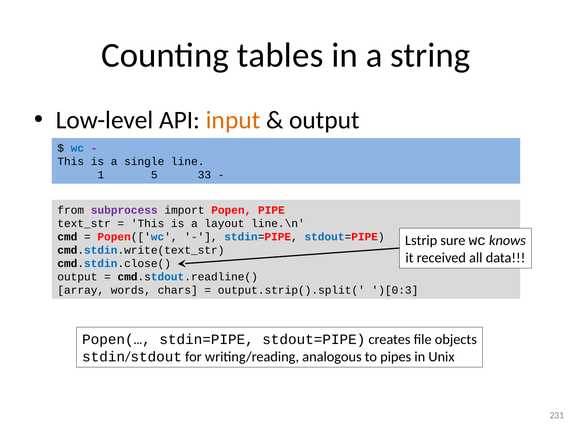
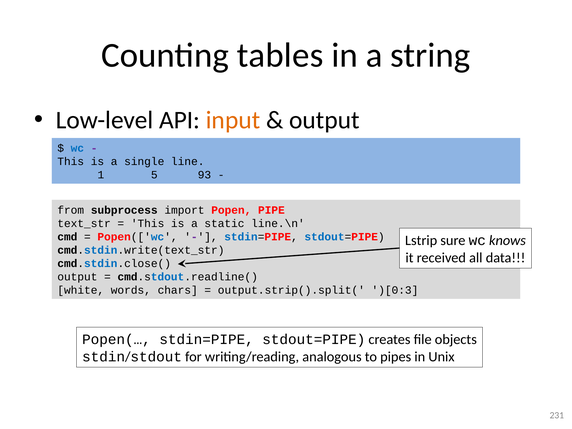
33: 33 -> 93
subprocess colour: purple -> black
layout: layout -> static
array: array -> white
